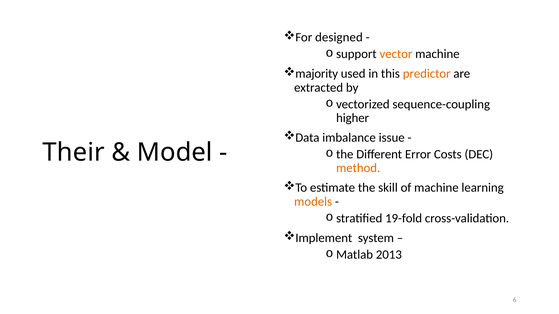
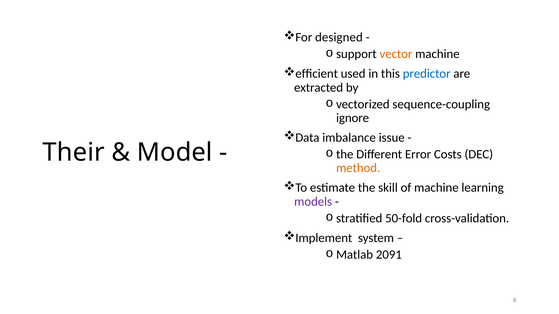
majority: majority -> efﬁcient
predictor colour: orange -> blue
higher: higher -> ignore
models colour: orange -> purple
19-fold: 19-fold -> 50-fold
2013: 2013 -> 2091
